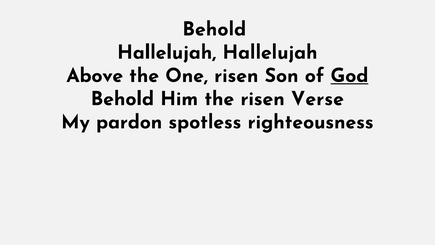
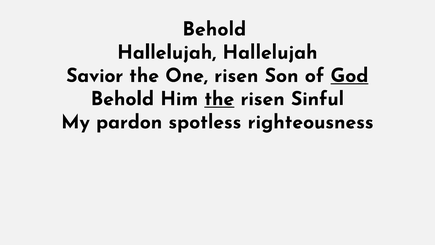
Above: Above -> Savior
the at (219, 99) underline: none -> present
Verse: Verse -> Sinful
